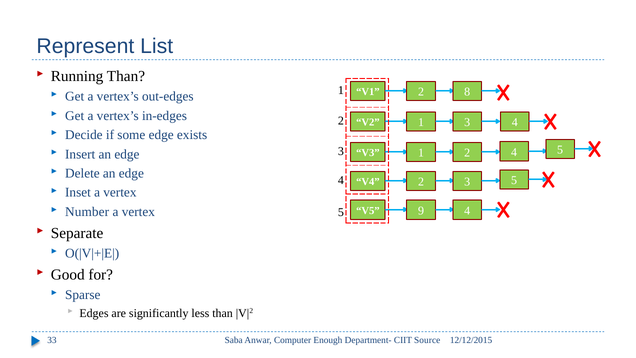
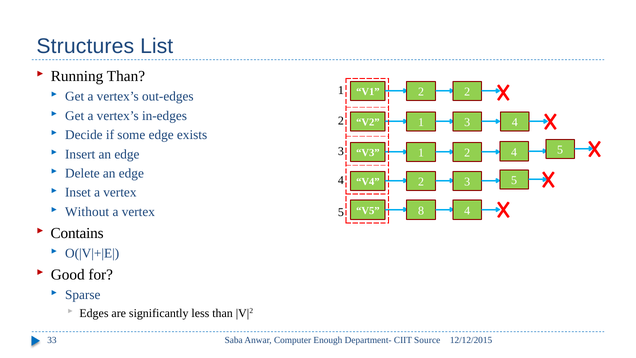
Represent: Represent -> Structures
2 8: 8 -> 2
9: 9 -> 8
Number: Number -> Without
Separate: Separate -> Contains
